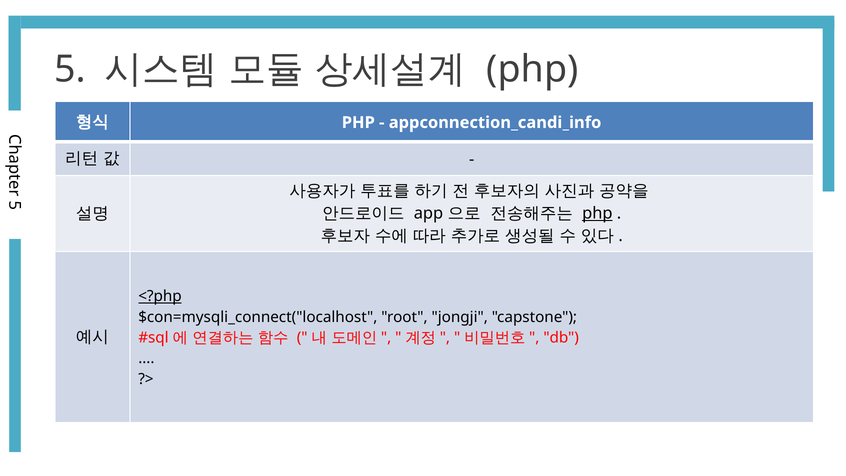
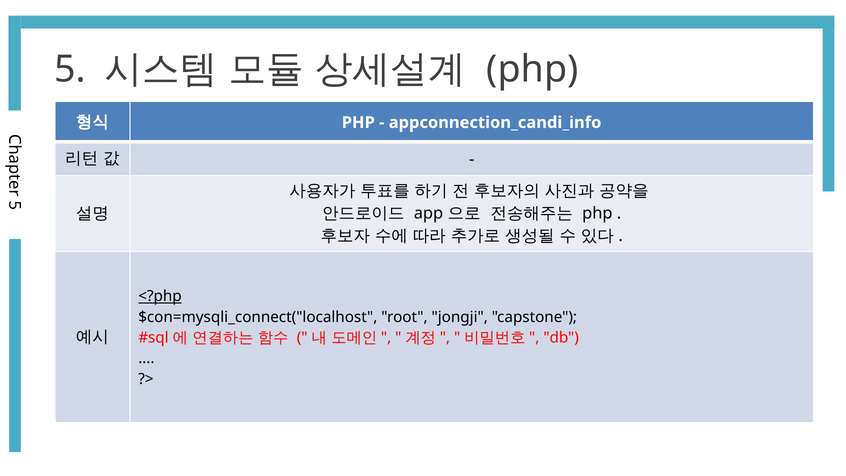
php at (597, 213) underline: present -> none
